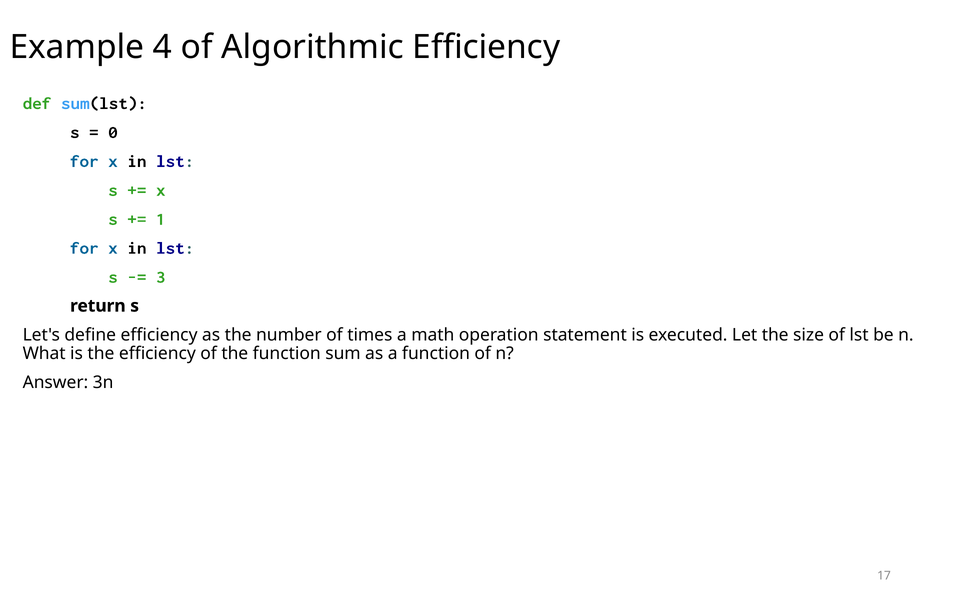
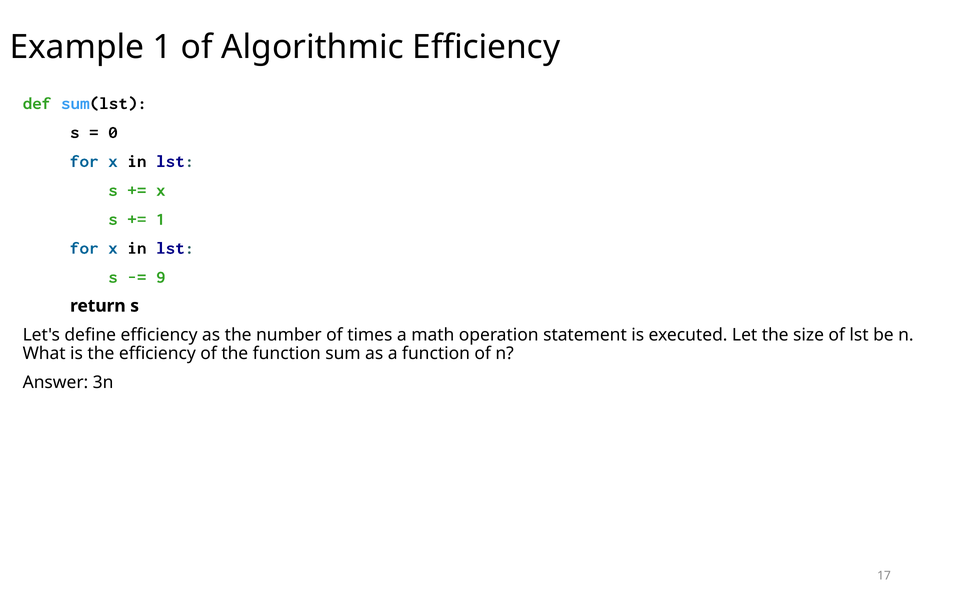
Example 4: 4 -> 1
3: 3 -> 9
